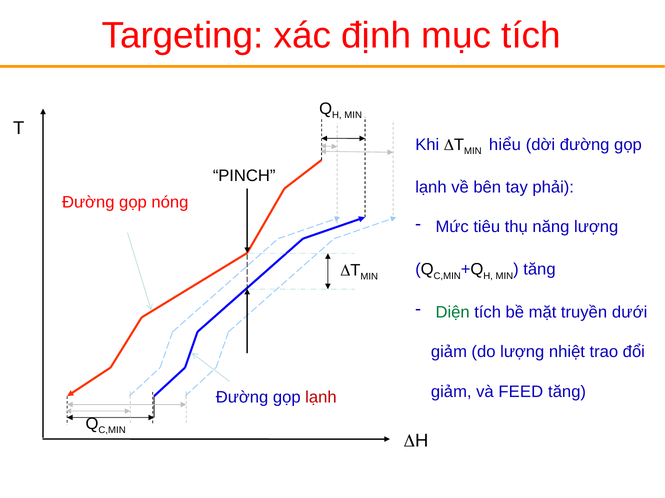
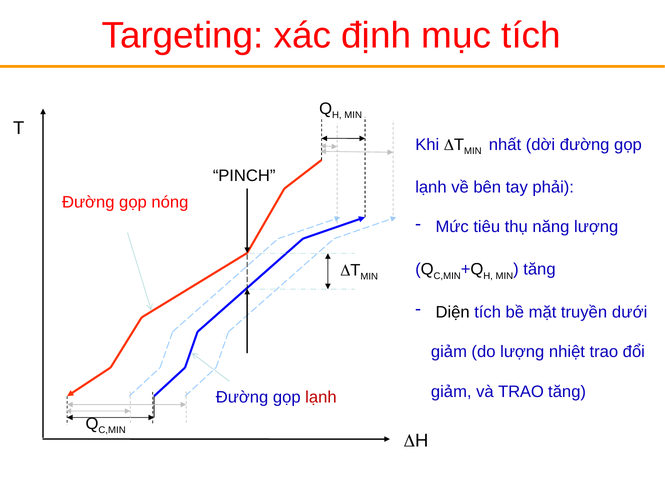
hiểu: hiểu -> nhất
Diện colour: green -> black
và FEED: FEED -> TRAO
